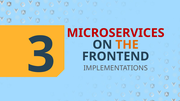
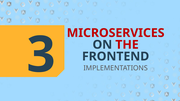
THE colour: orange -> red
